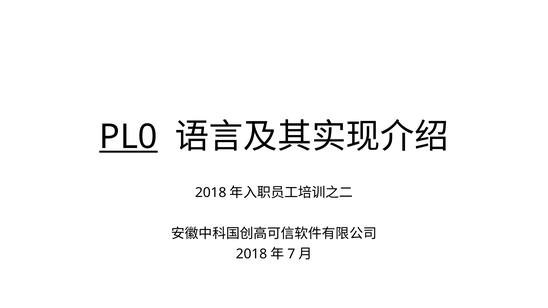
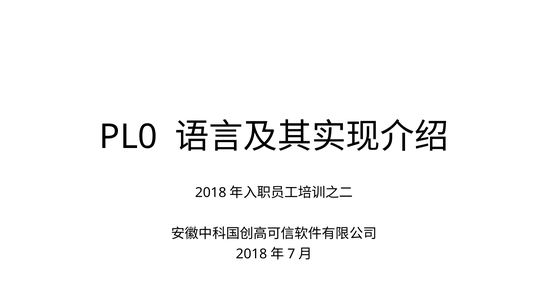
PL0 underline: present -> none
